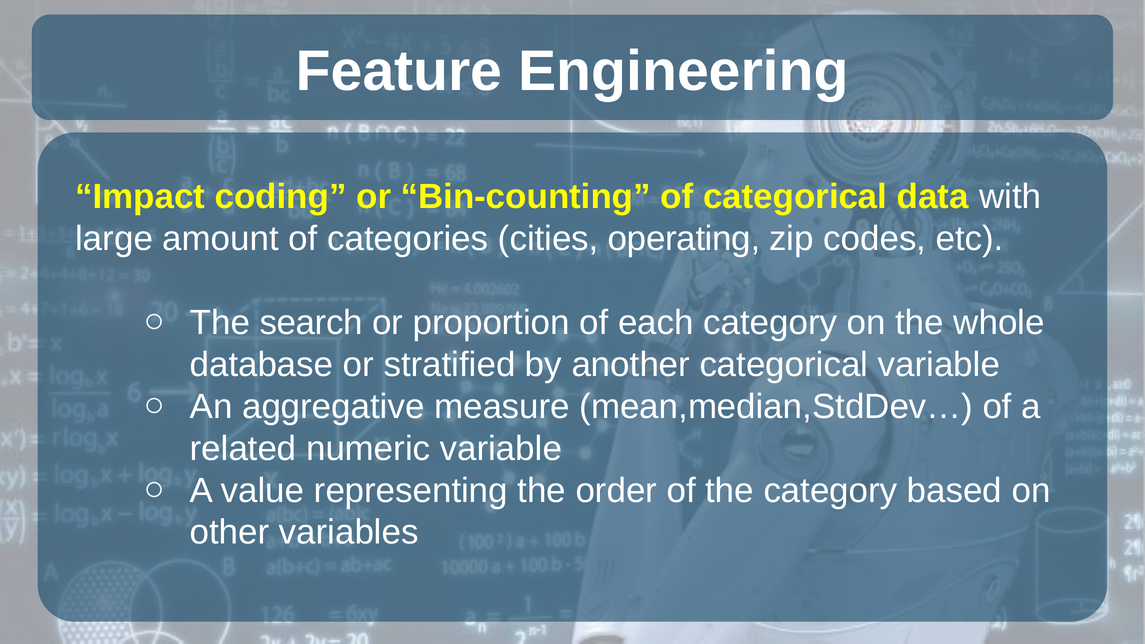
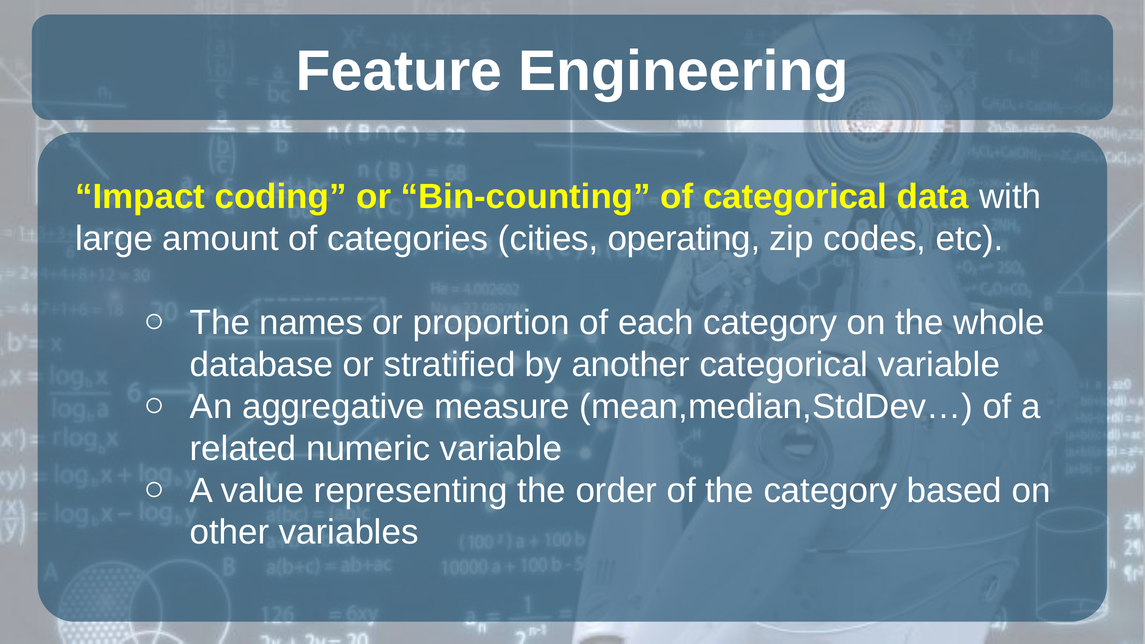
search: search -> names
